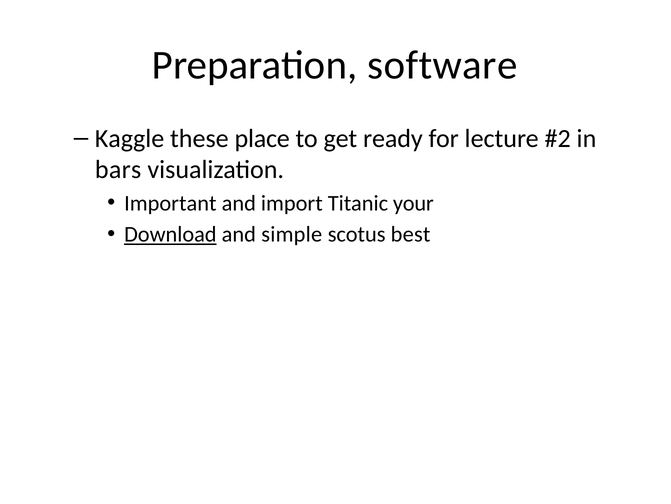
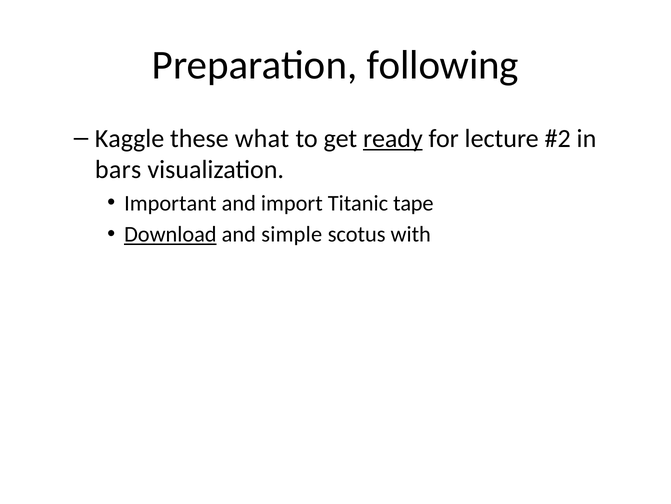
software: software -> following
place: place -> what
ready underline: none -> present
your: your -> tape
best: best -> with
